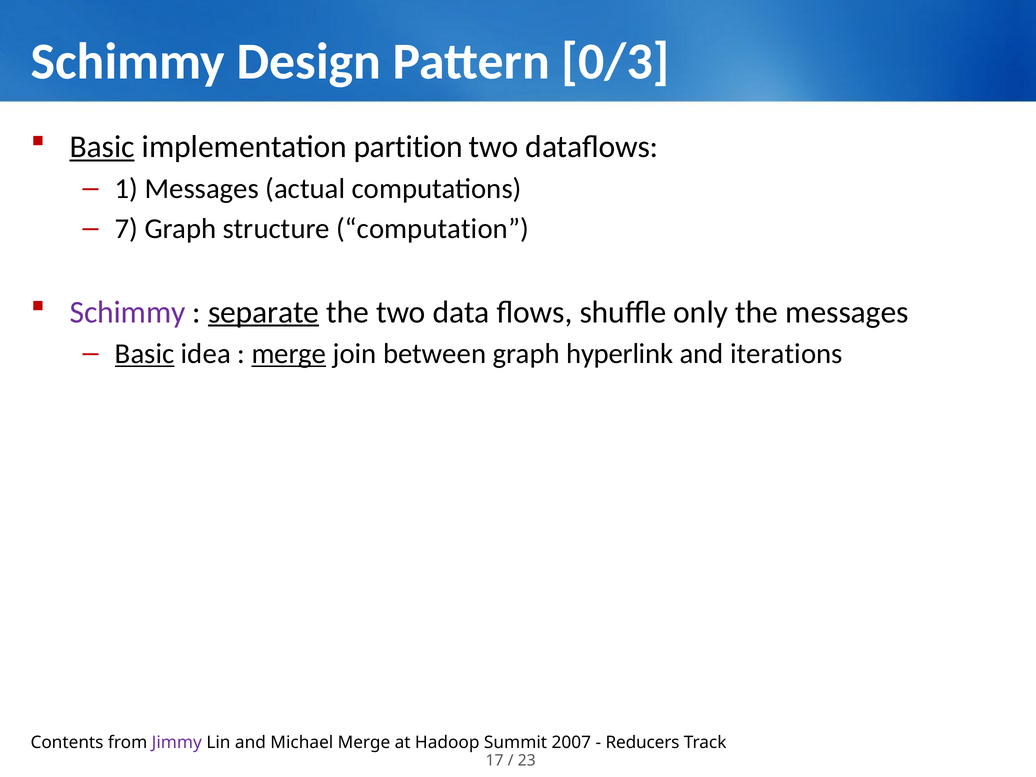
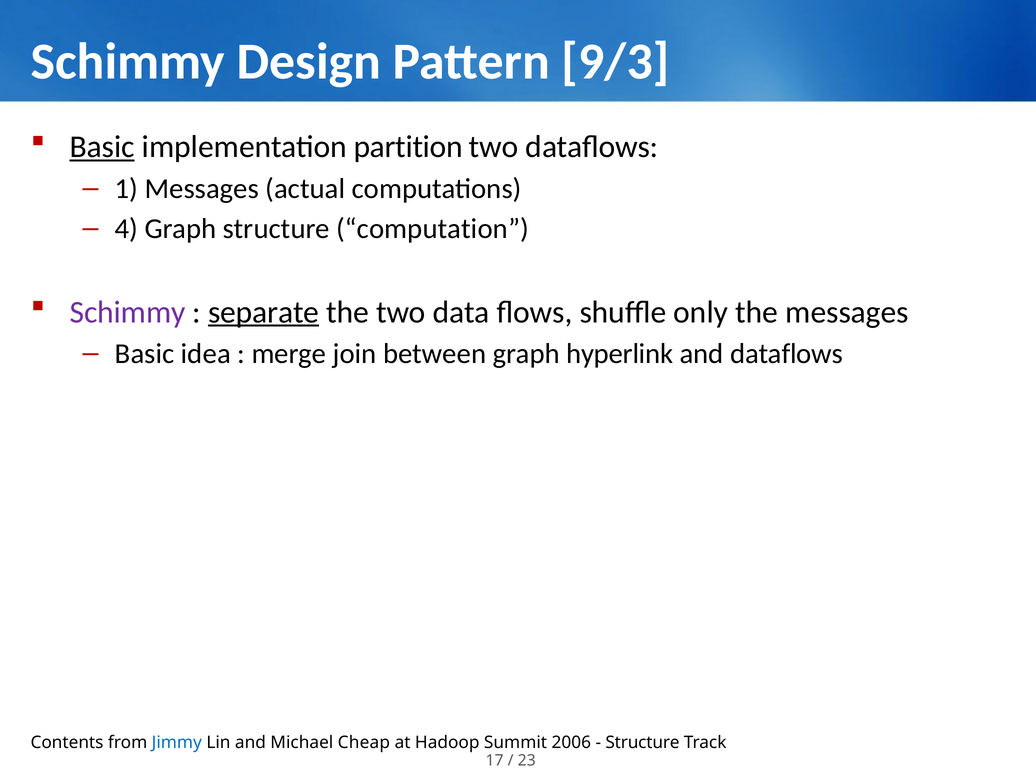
0/3: 0/3 -> 9/3
7: 7 -> 4
Basic at (145, 354) underline: present -> none
merge at (289, 354) underline: present -> none
and iterations: iterations -> dataflows
Jimmy colour: purple -> blue
Michael Merge: Merge -> Cheap
2007: 2007 -> 2006
Reducers at (643, 743): Reducers -> Structure
